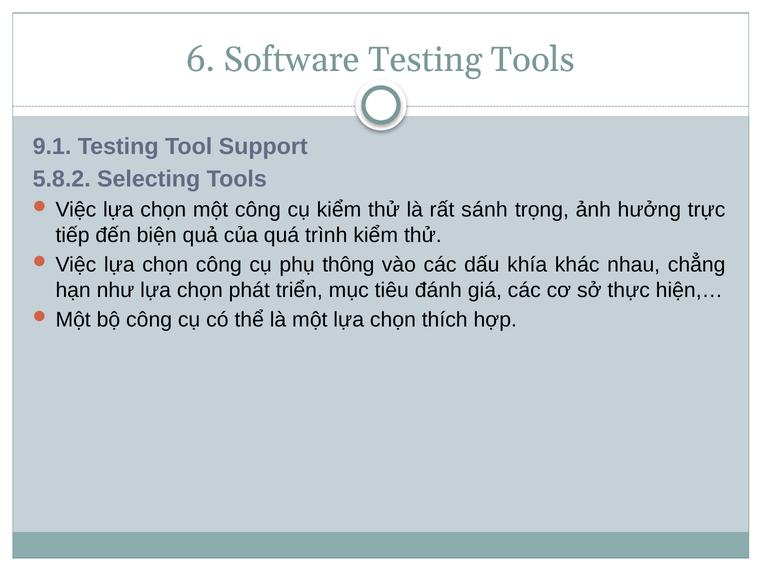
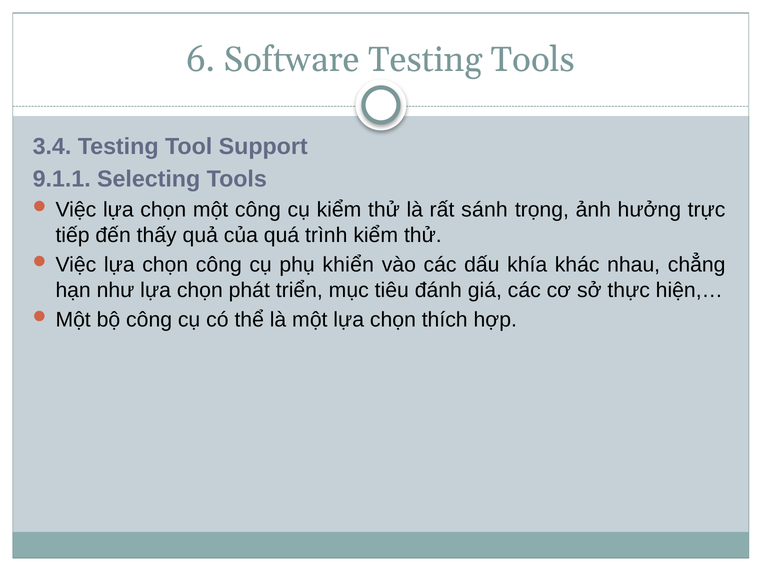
9.1: 9.1 -> 3.4
5.8.2: 5.8.2 -> 9.1.1
biện: biện -> thấy
thông: thông -> khiển
